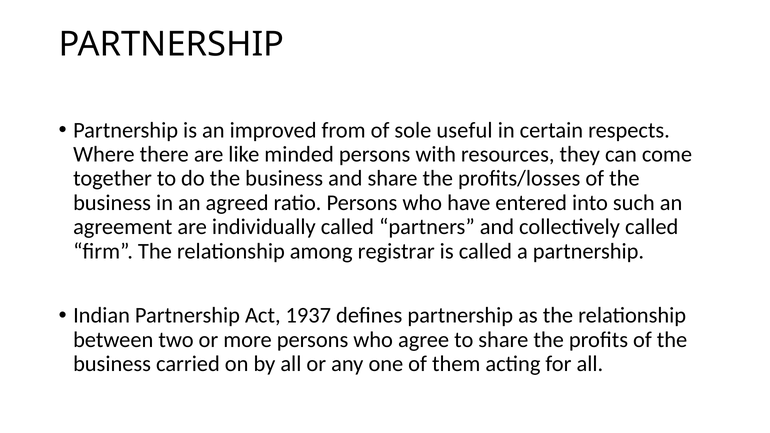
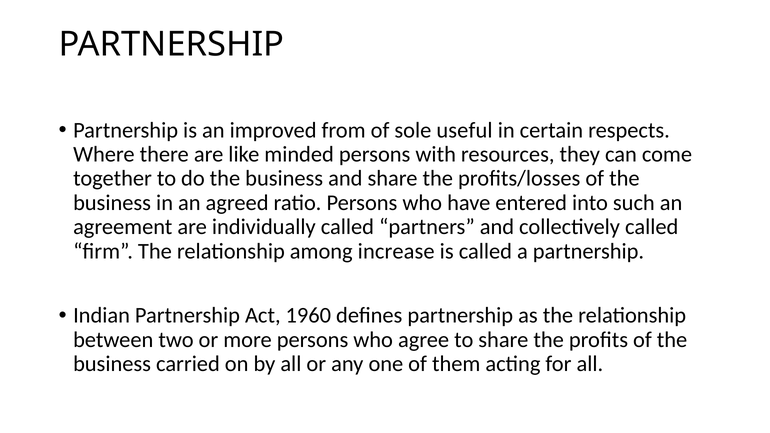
registrar: registrar -> increase
1937: 1937 -> 1960
